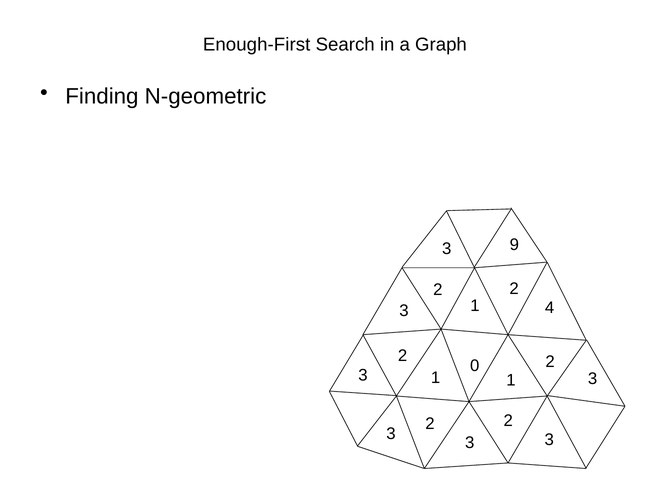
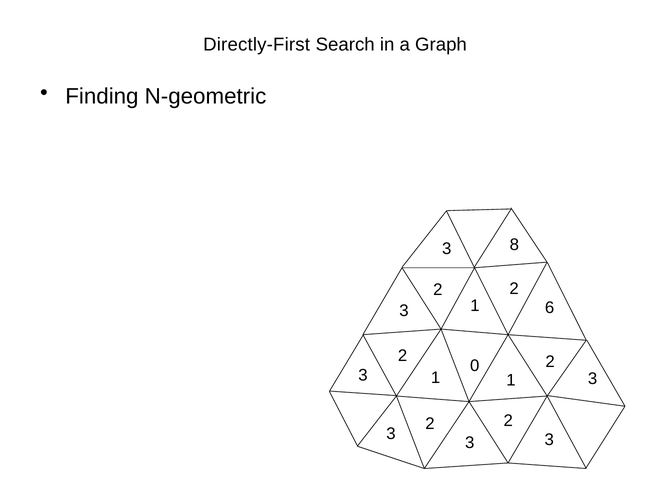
Enough-First: Enough-First -> Directly-First
9: 9 -> 8
4: 4 -> 6
